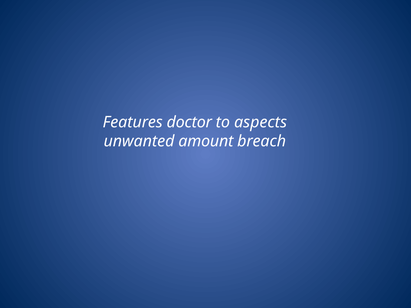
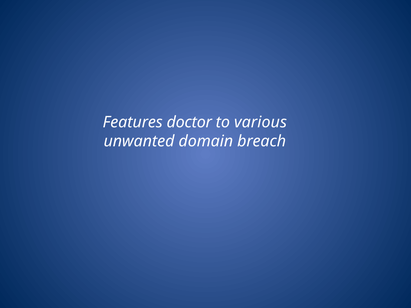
aspects: aspects -> various
amount: amount -> domain
